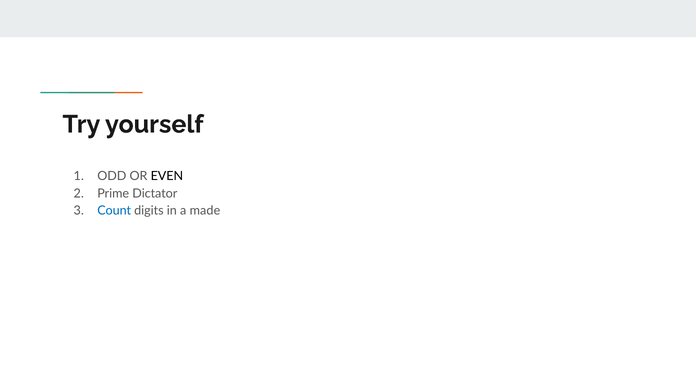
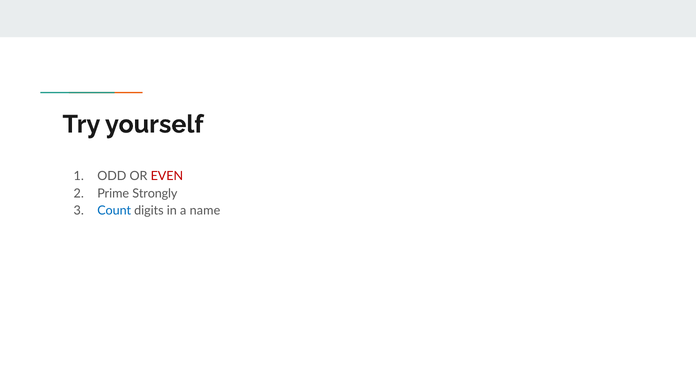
EVEN colour: black -> red
Dictator: Dictator -> Strongly
made: made -> name
